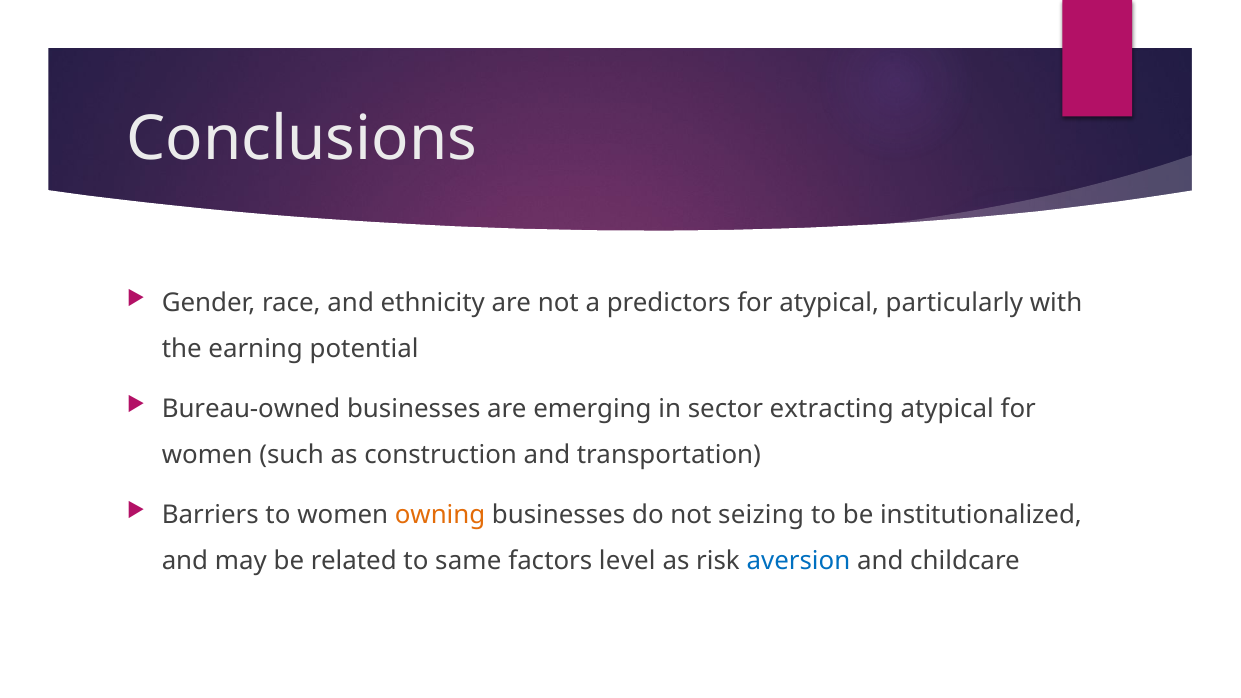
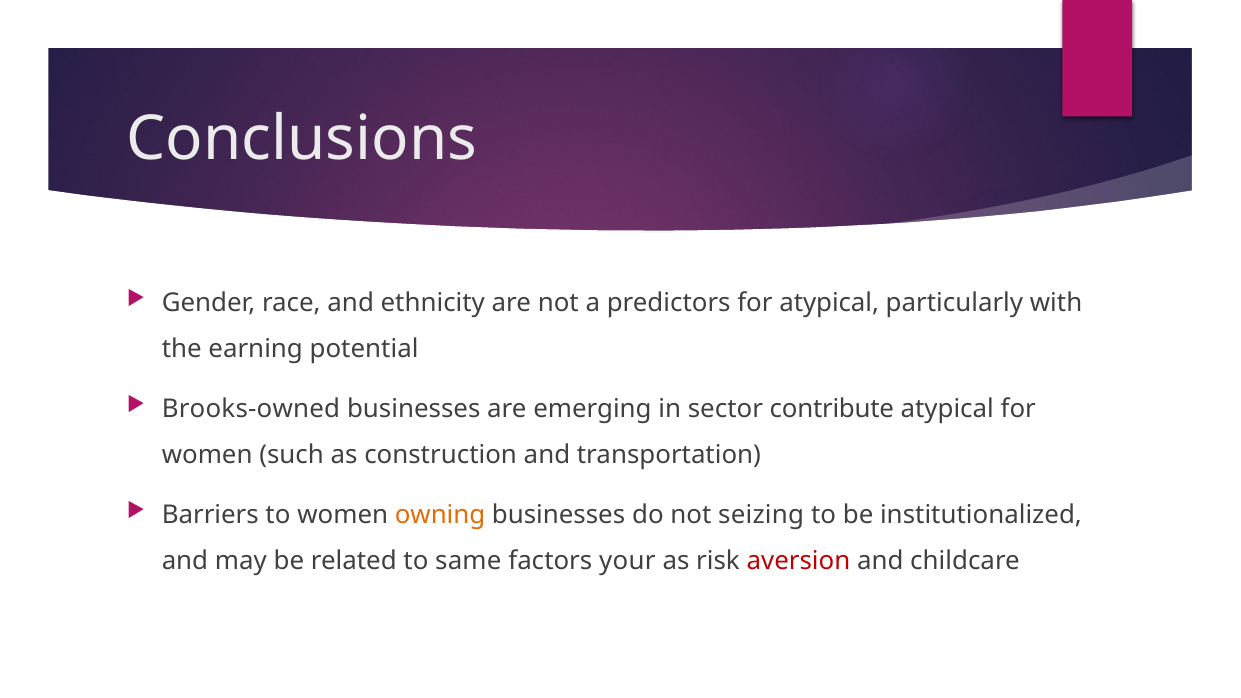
Bureau-owned: Bureau-owned -> Brooks-owned
extracting: extracting -> contribute
level: level -> your
aversion colour: blue -> red
